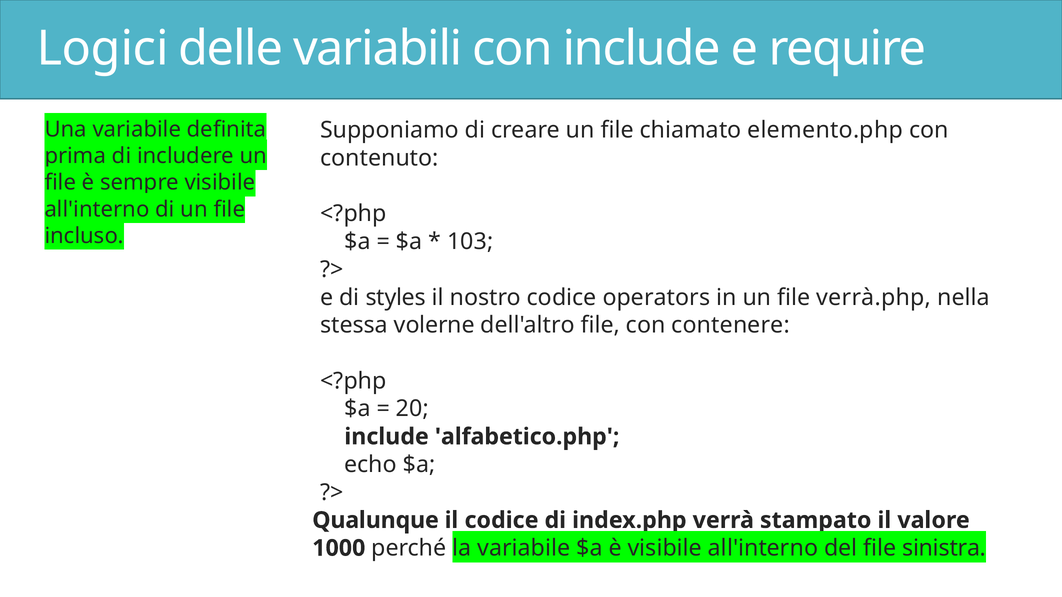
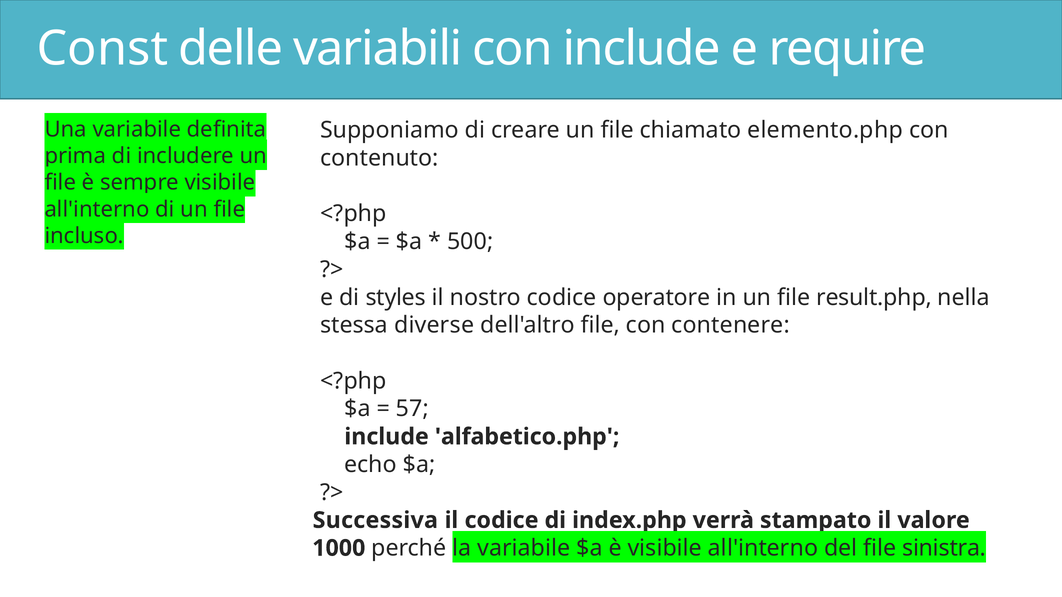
Logici: Logici -> Const
103: 103 -> 500
operators: operators -> operatore
verrà.php: verrà.php -> result.php
volerne: volerne -> diverse
20: 20 -> 57
Qualunque: Qualunque -> Successiva
